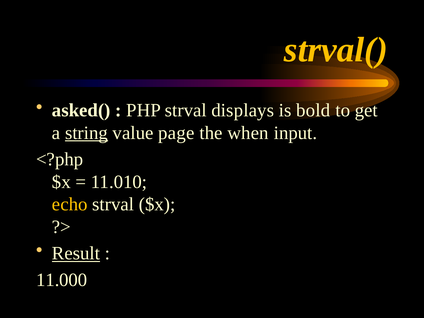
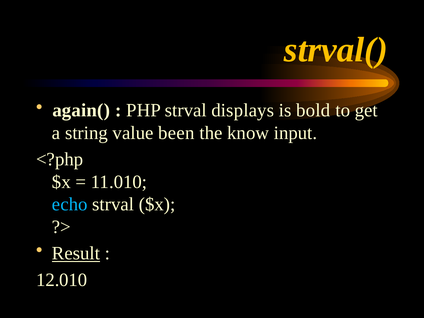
asked(: asked( -> again(
string underline: present -> none
page: page -> been
when: when -> know
echo colour: yellow -> light blue
11.000: 11.000 -> 12.010
